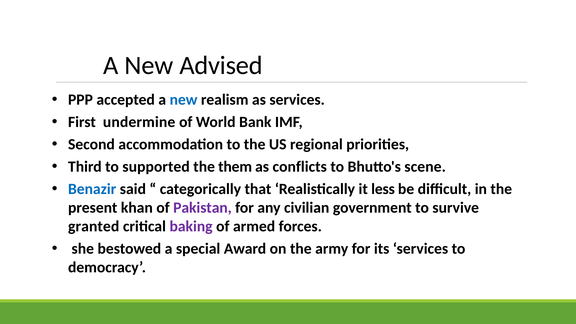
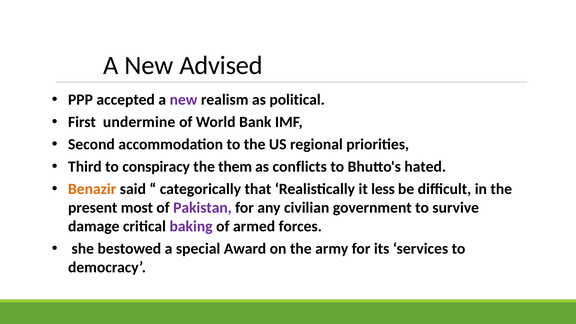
new at (184, 100) colour: blue -> purple
as services: services -> political
supported: supported -> conspiracy
scene: scene -> hated
Benazir colour: blue -> orange
khan: khan -> most
granted: granted -> damage
